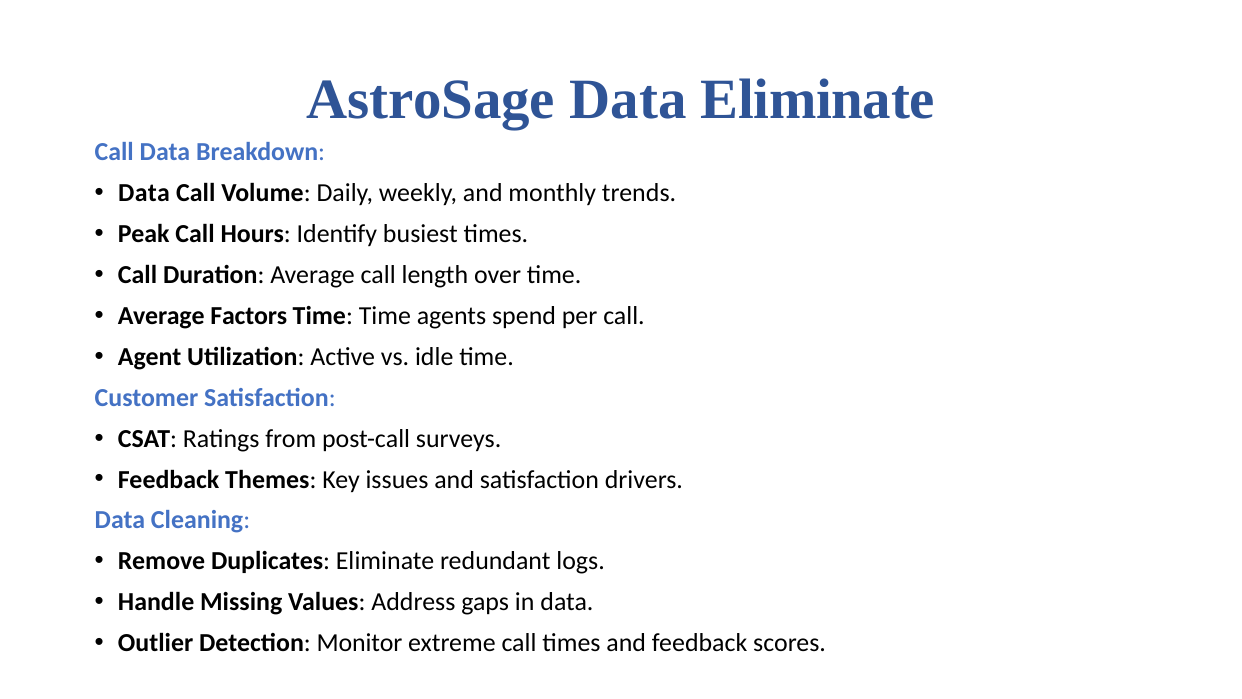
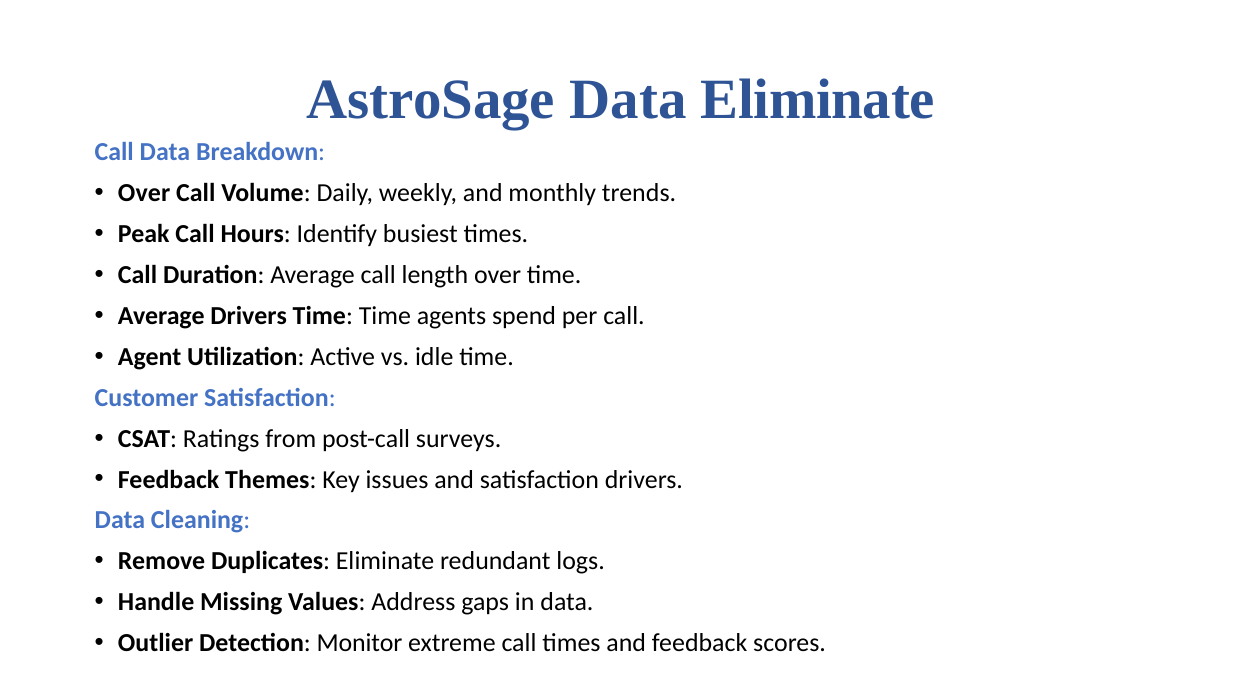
Data at (144, 193): Data -> Over
Average Factors: Factors -> Drivers
